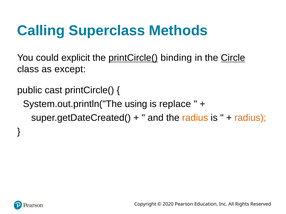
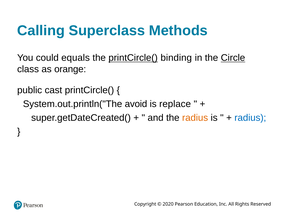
explicit: explicit -> equals
except: except -> orange
using: using -> avoid
radius at (250, 118) colour: orange -> blue
